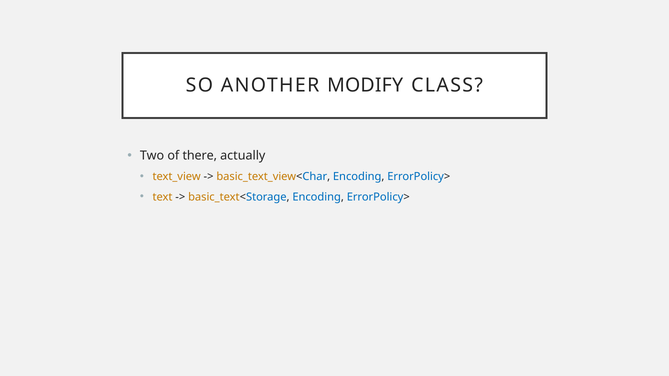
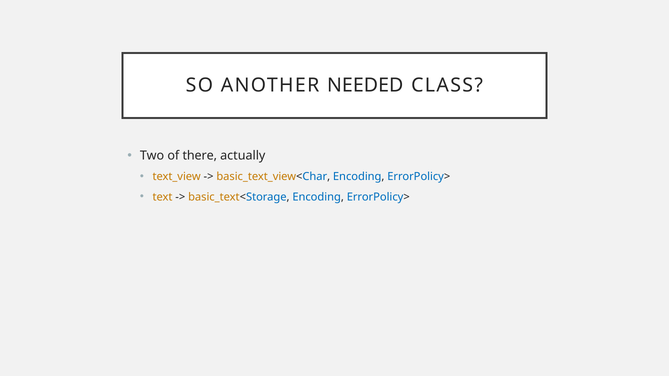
MODIFY: MODIFY -> NEEDED
